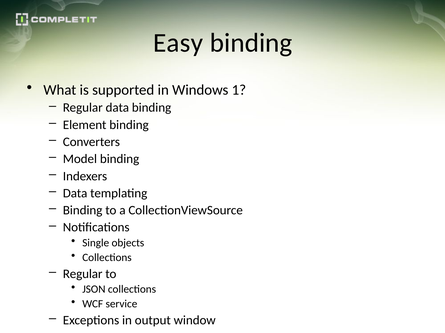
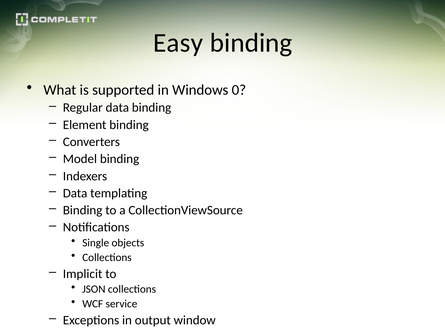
1: 1 -> 0
Regular at (83, 274): Regular -> Implicit
